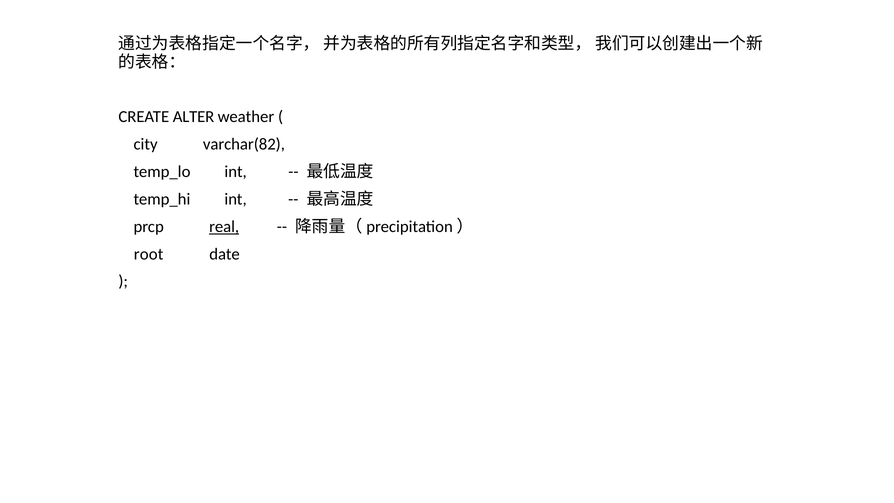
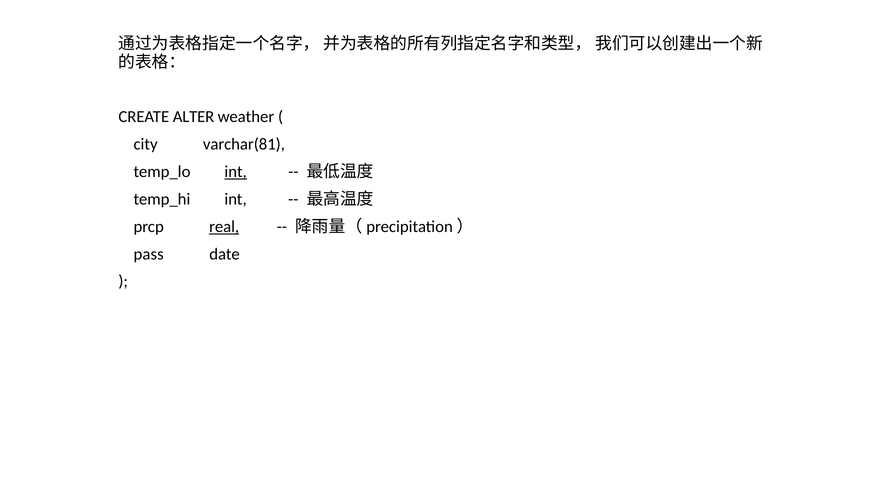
varchar(82: varchar(82 -> varchar(81
int at (236, 172) underline: none -> present
root: root -> pass
